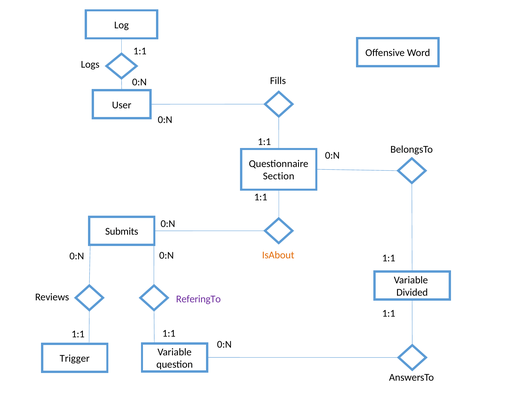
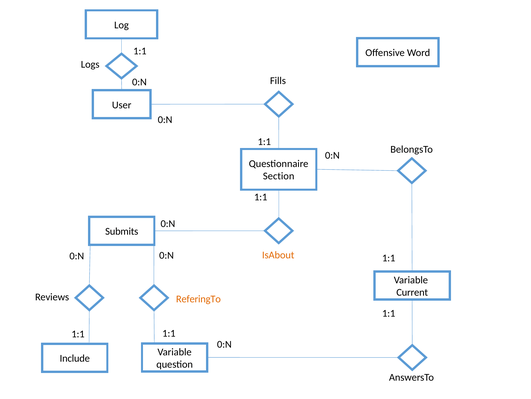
Divided: Divided -> Current
ReferingTo colour: purple -> orange
Trigger: Trigger -> Include
